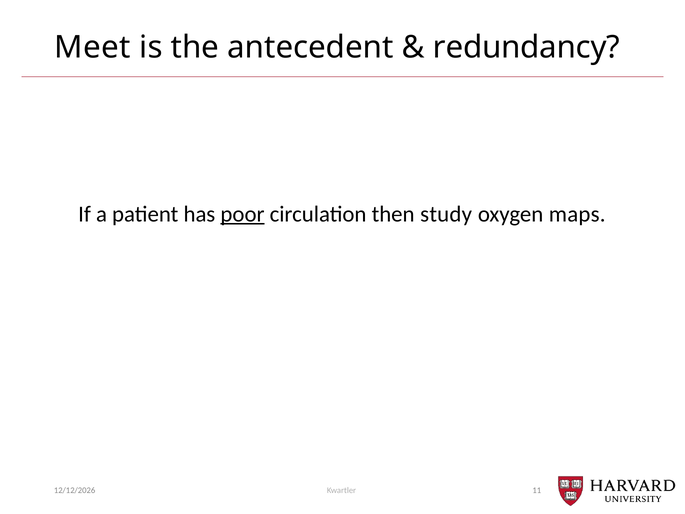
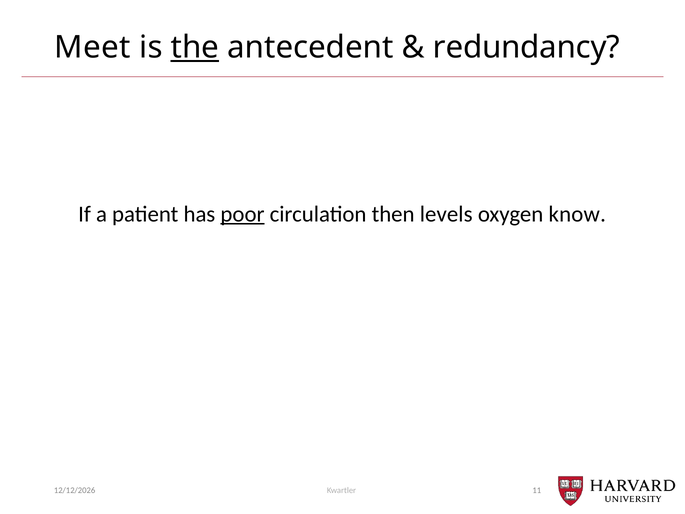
the underline: none -> present
study: study -> levels
maps: maps -> know
